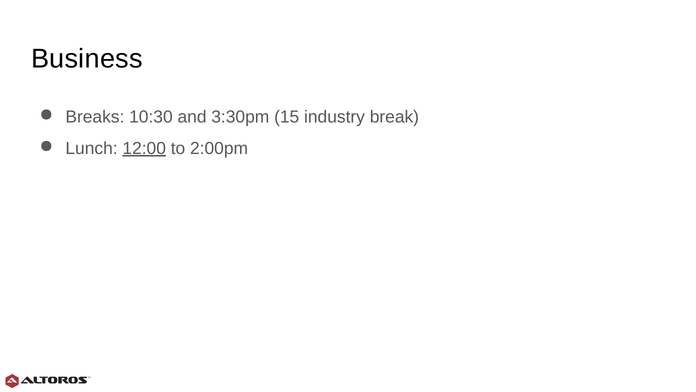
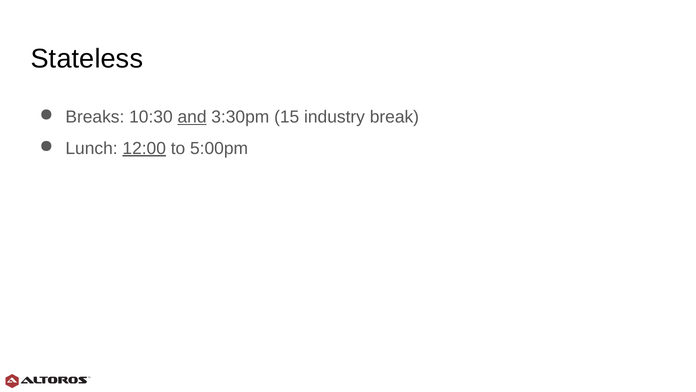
Business: Business -> Stateless
and underline: none -> present
2:00pm: 2:00pm -> 5:00pm
